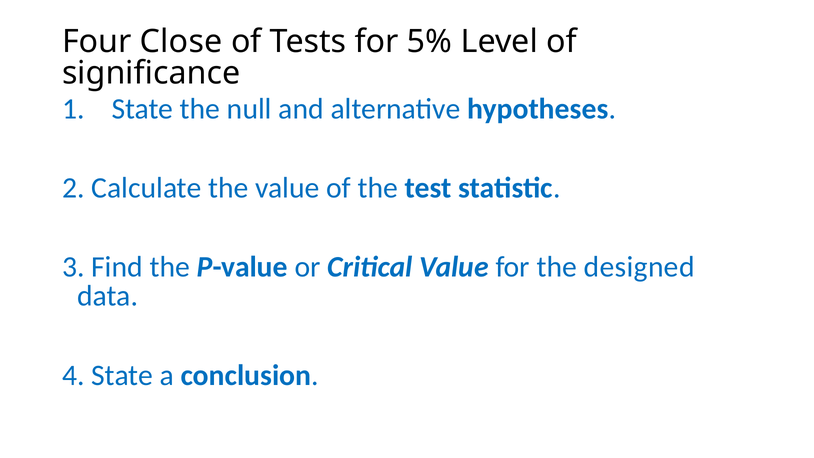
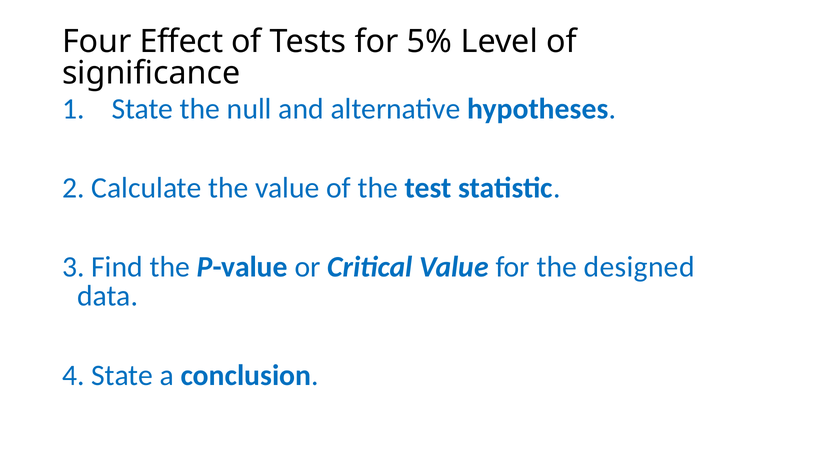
Close: Close -> Effect
